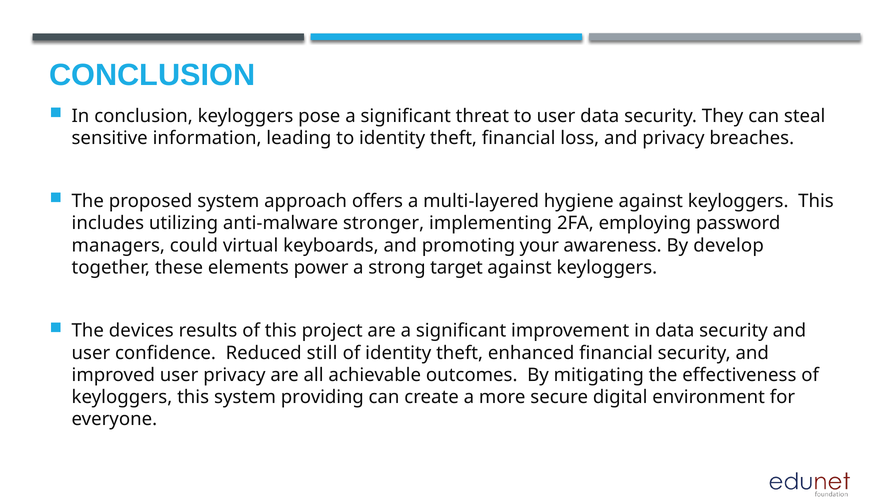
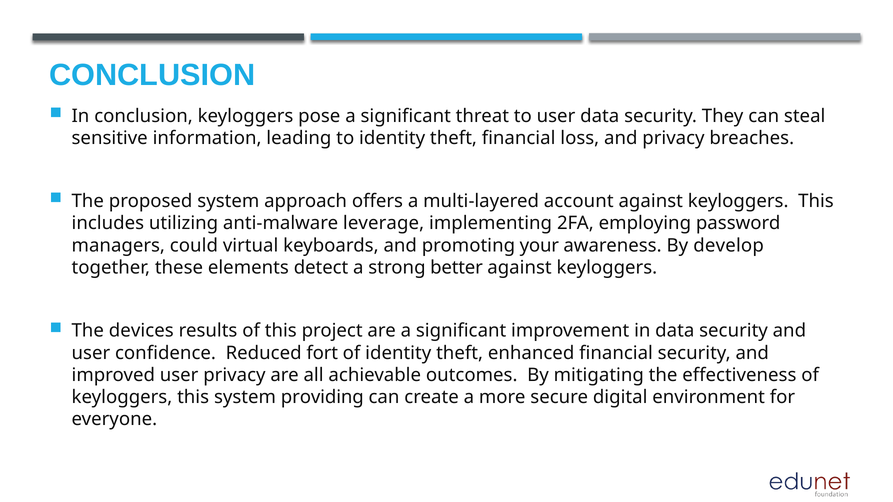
hygiene: hygiene -> account
stronger: stronger -> leverage
power: power -> detect
target: target -> better
still: still -> fort
